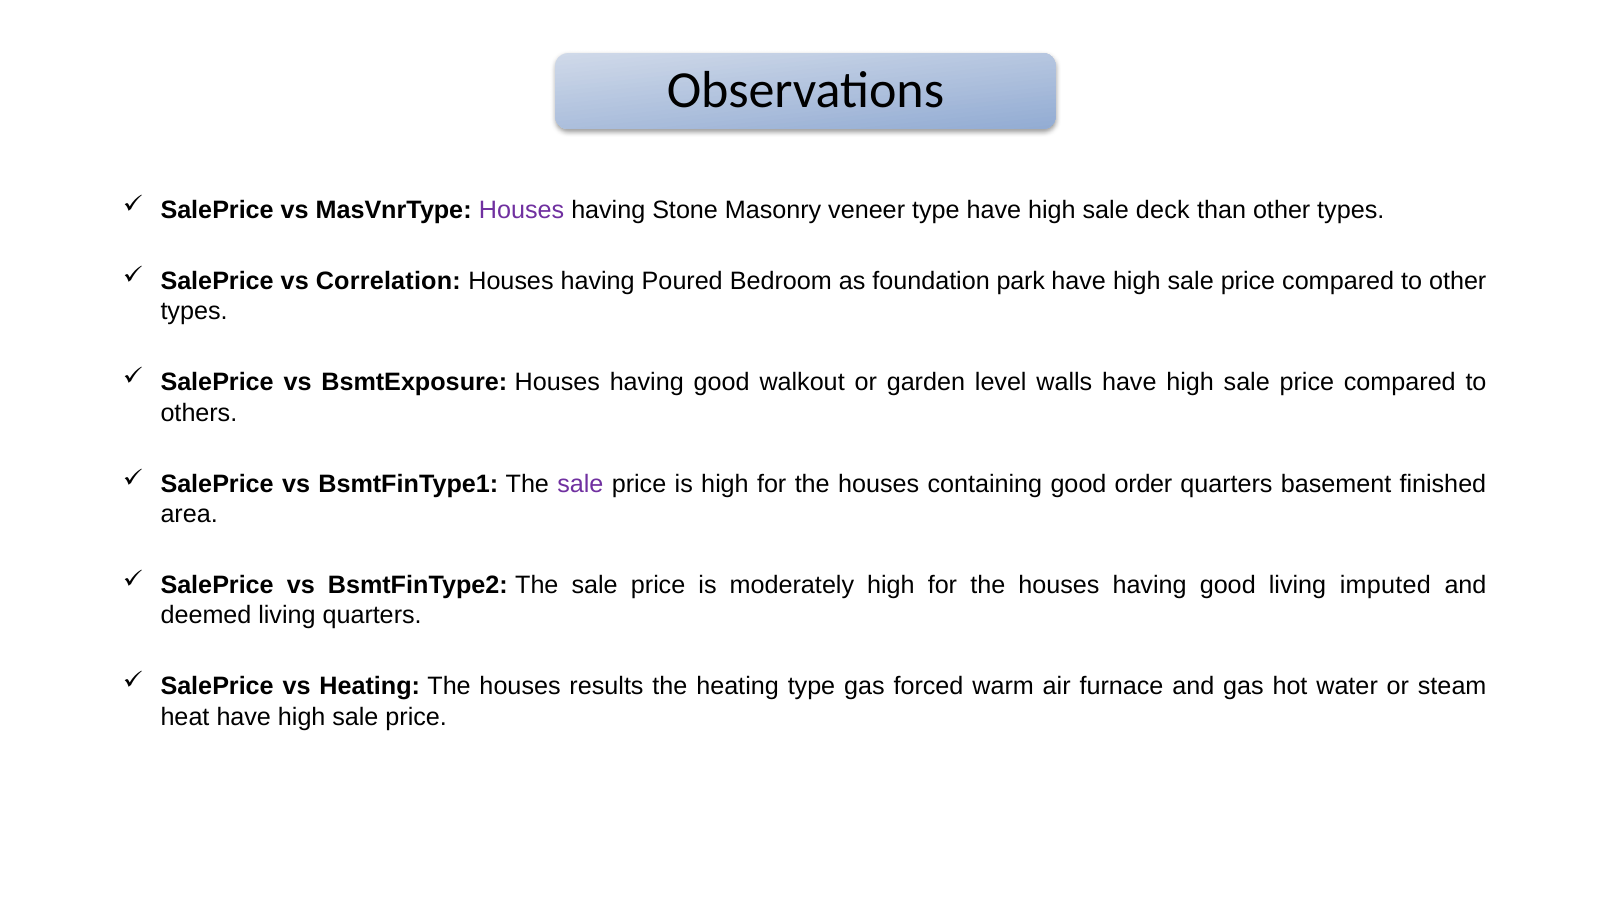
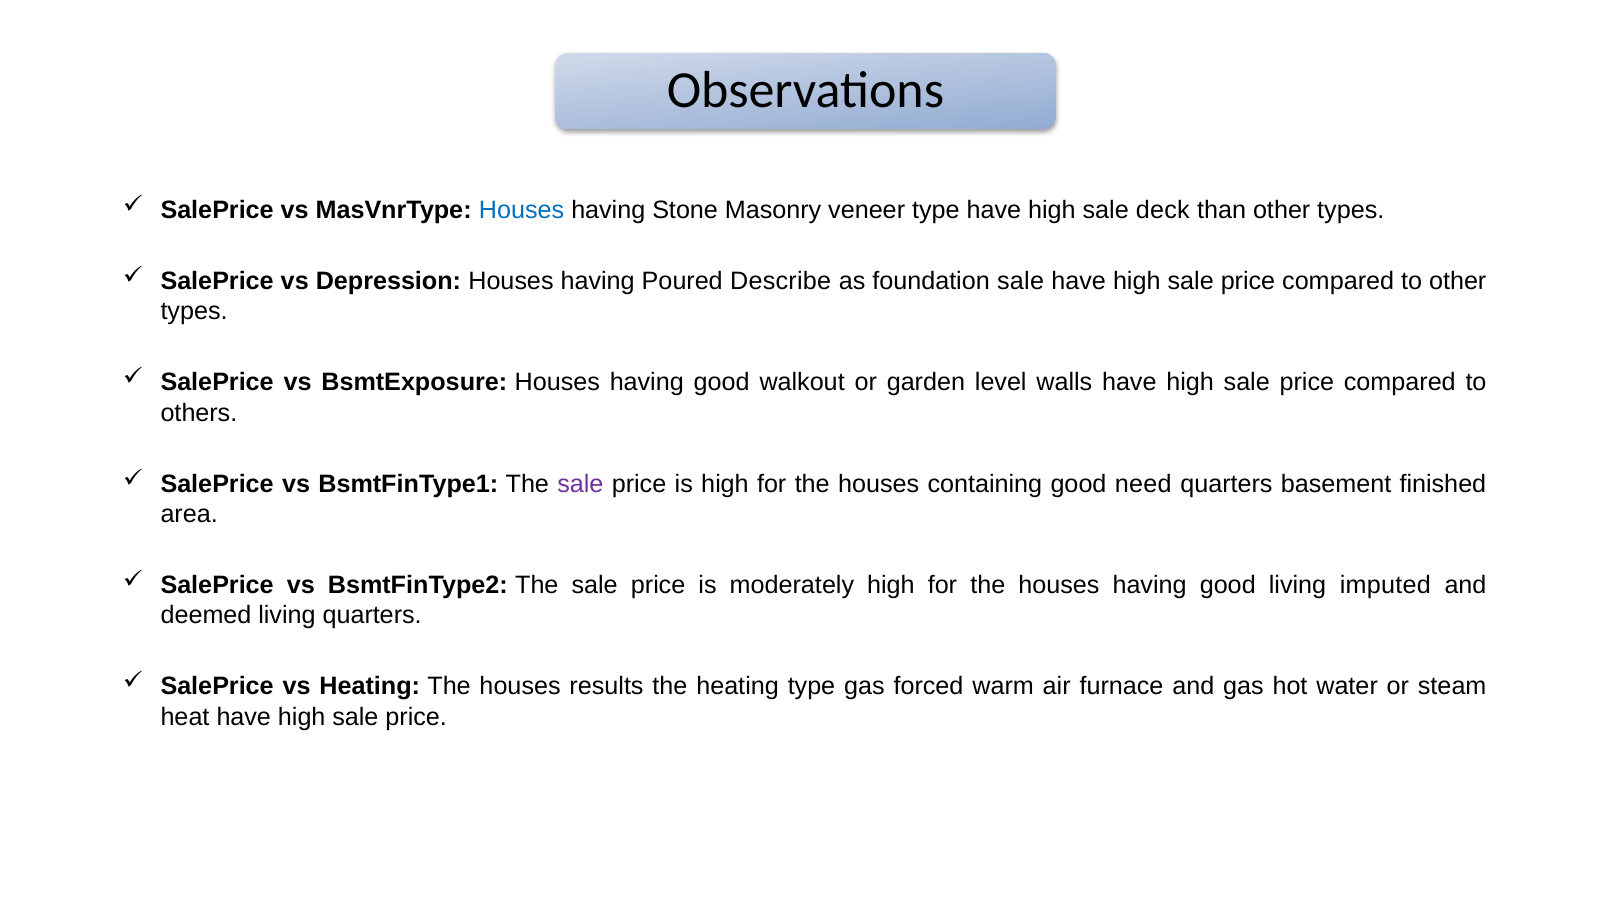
Houses at (522, 210) colour: purple -> blue
Correlation: Correlation -> Depression
Bedroom: Bedroom -> Describe
foundation park: park -> sale
order: order -> need
